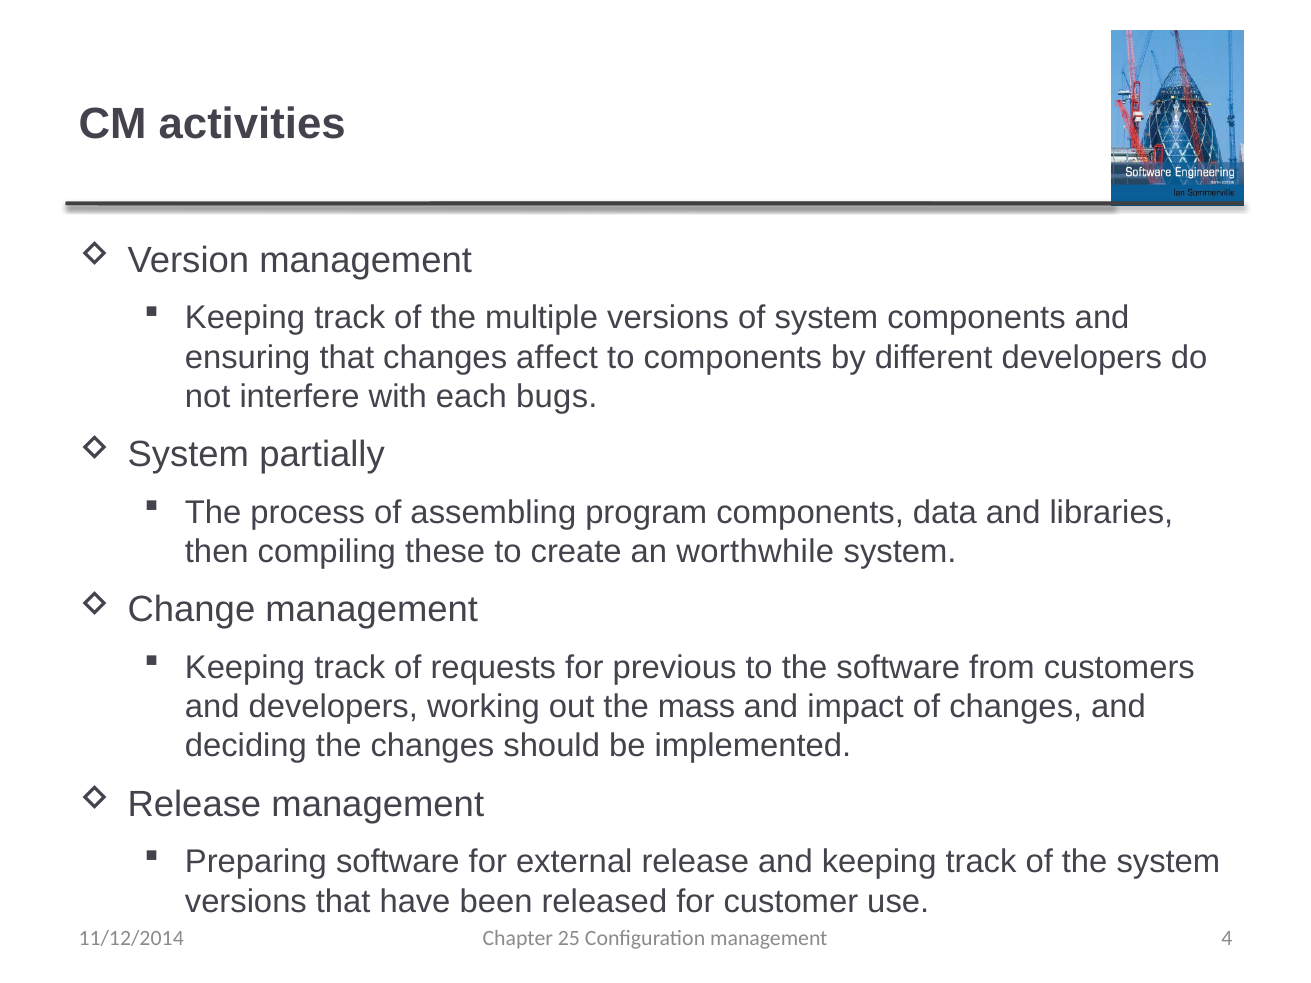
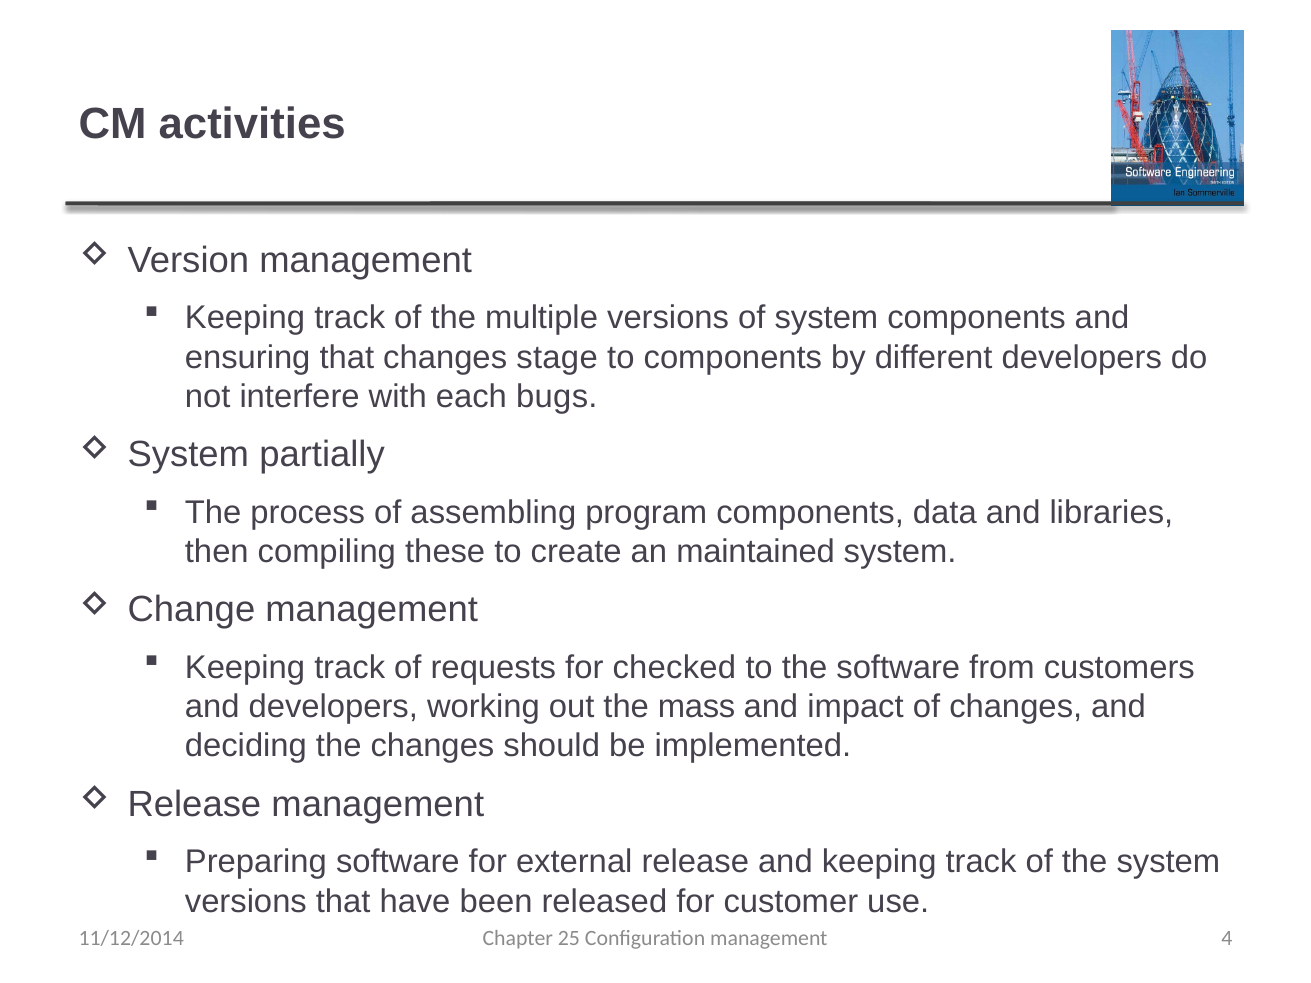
affect: affect -> stage
worthwhile: worthwhile -> maintained
previous: previous -> checked
